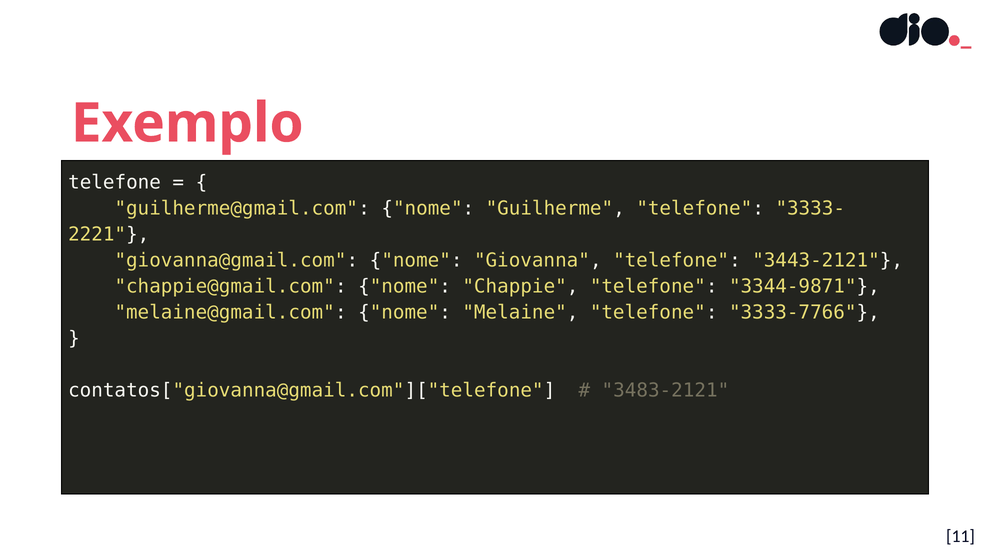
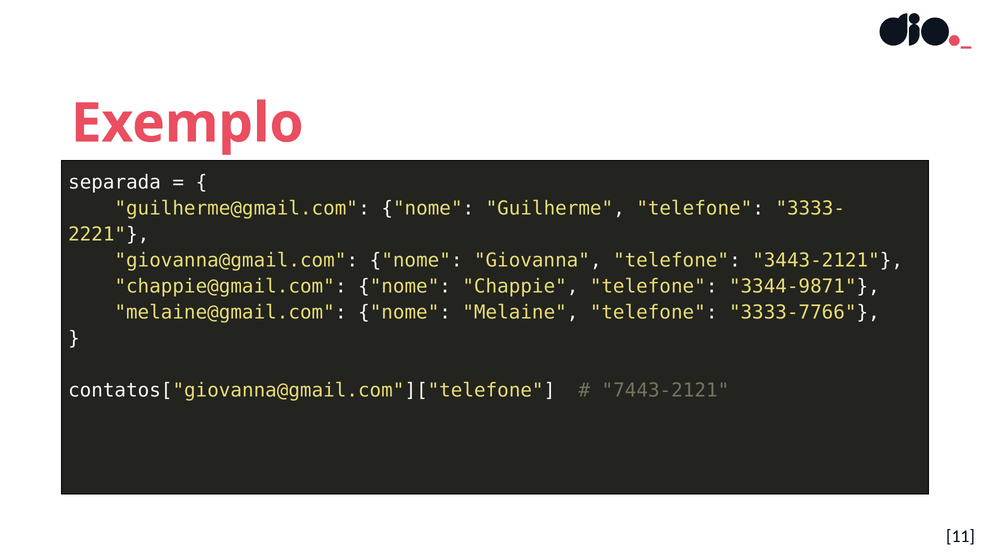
telefone at (115, 182): telefone -> separada
3483-2121: 3483-2121 -> 7443-2121
